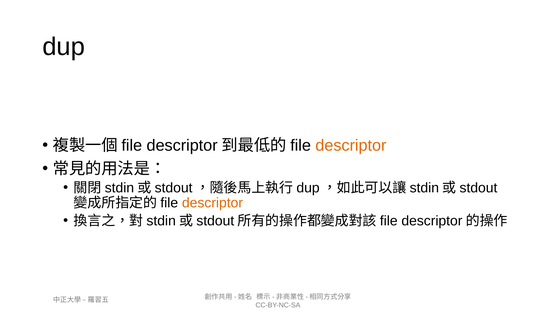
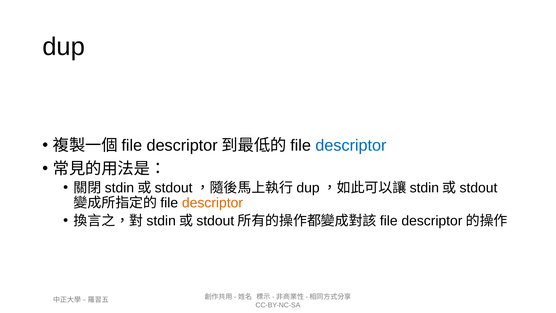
descriptor at (351, 145) colour: orange -> blue
